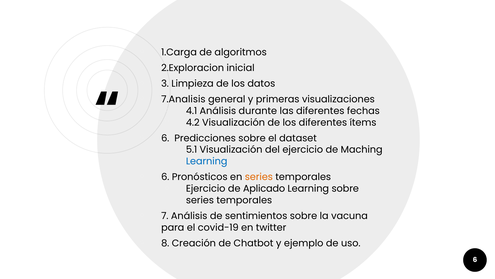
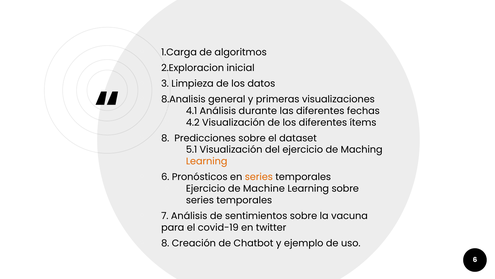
7.Analisis: 7.Analisis -> 8.Analisis
6 at (165, 138): 6 -> 8
Learning at (207, 161) colour: blue -> orange
Aplicado: Aplicado -> Machine
